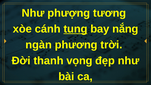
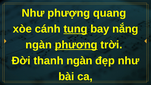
tương: tương -> quang
phương underline: none -> present
thanh vọng: vọng -> ngàn
